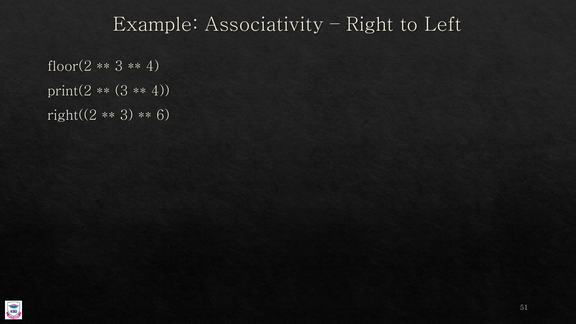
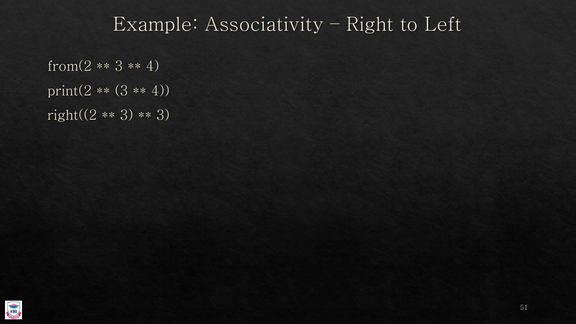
floor(2: floor(2 -> from(2
6 at (163, 115): 6 -> 3
